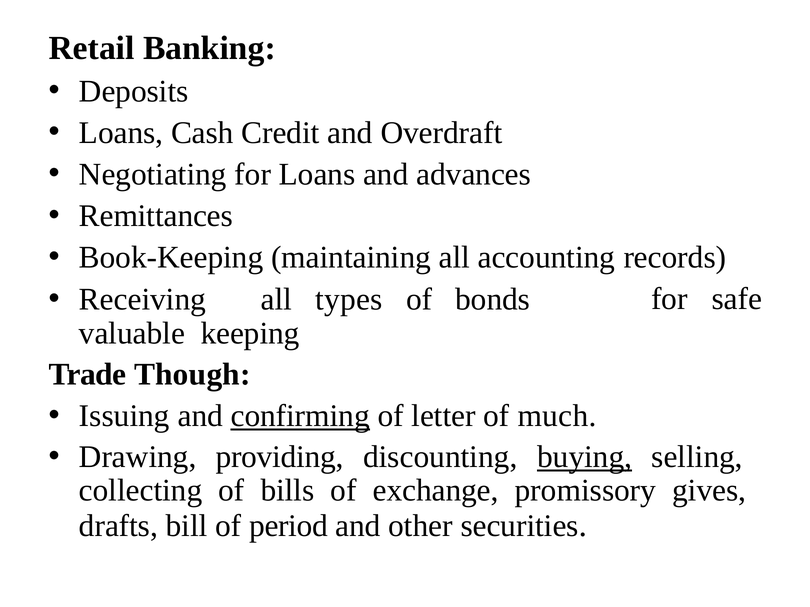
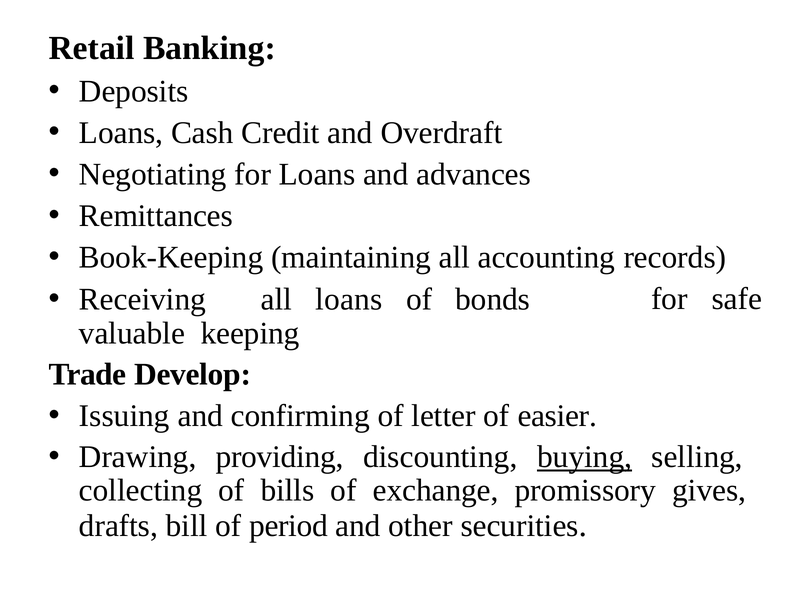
all types: types -> loans
Though: Though -> Develop
confirming underline: present -> none
much: much -> easier
